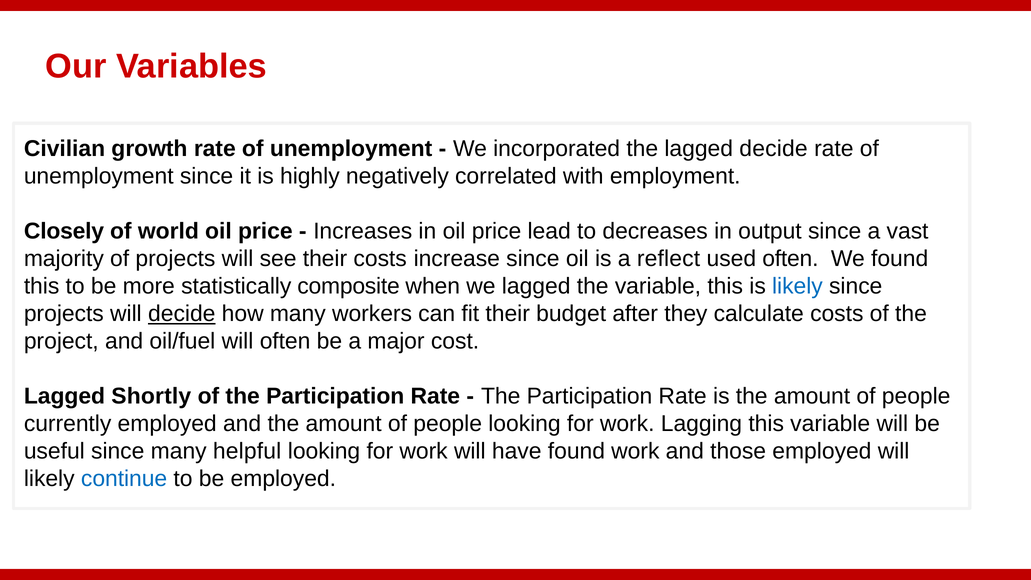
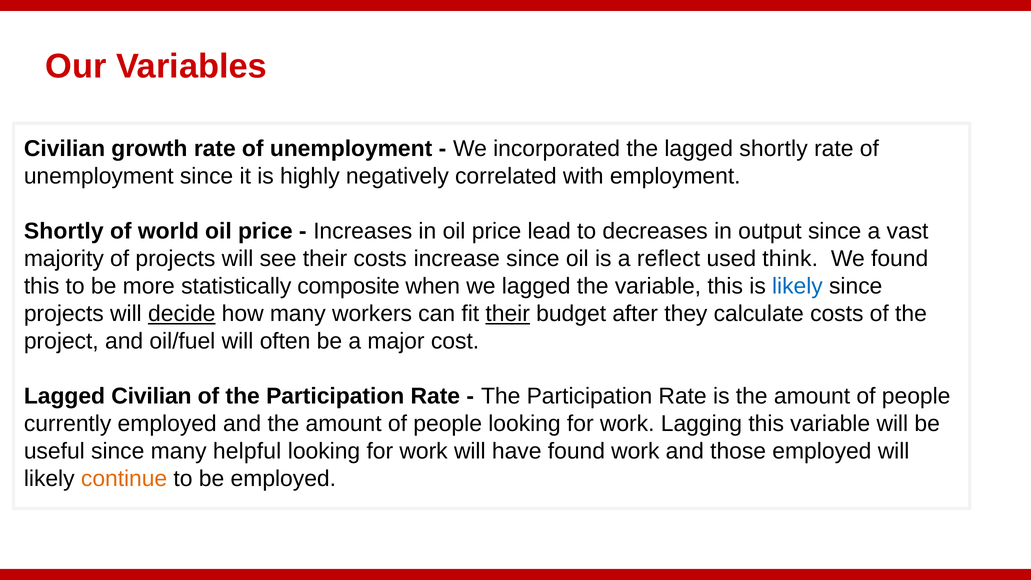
lagged decide: decide -> shortly
Closely at (64, 231): Closely -> Shortly
used often: often -> think
their at (508, 314) underline: none -> present
Lagged Shortly: Shortly -> Civilian
continue colour: blue -> orange
